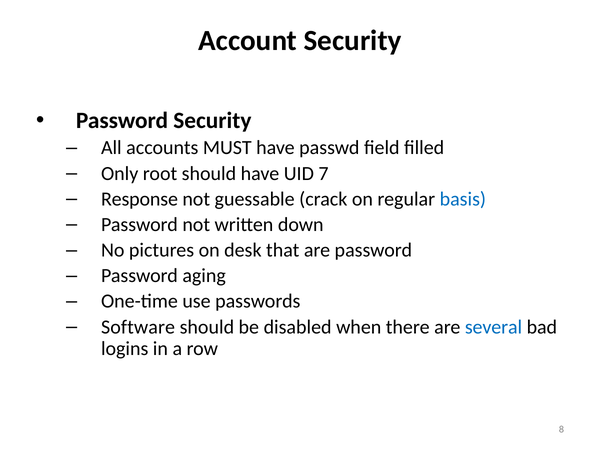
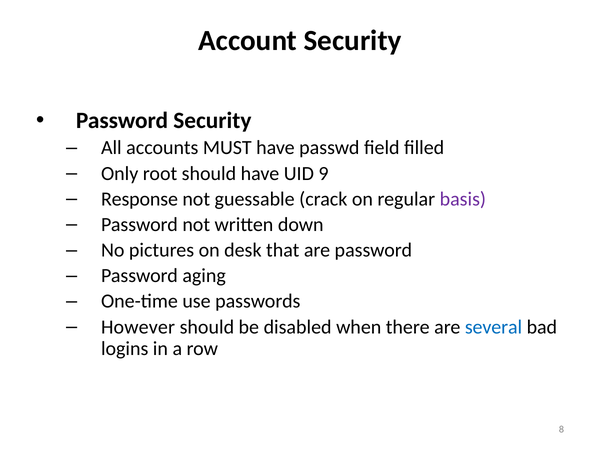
7: 7 -> 9
basis colour: blue -> purple
Software: Software -> However
